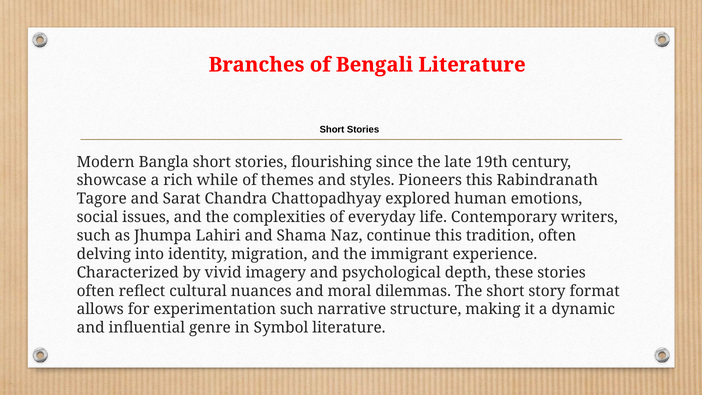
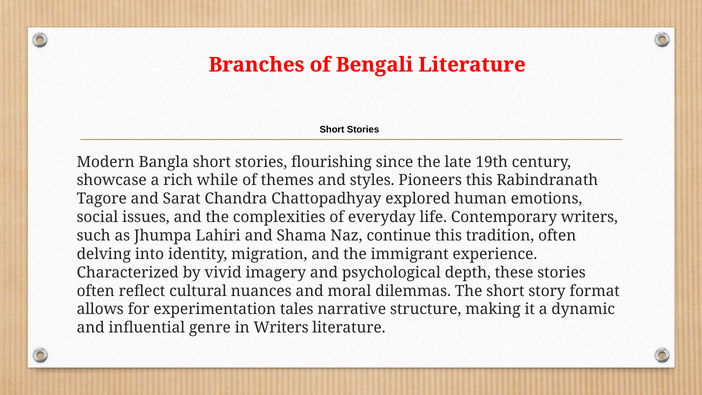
experimentation such: such -> tales
in Symbol: Symbol -> Writers
